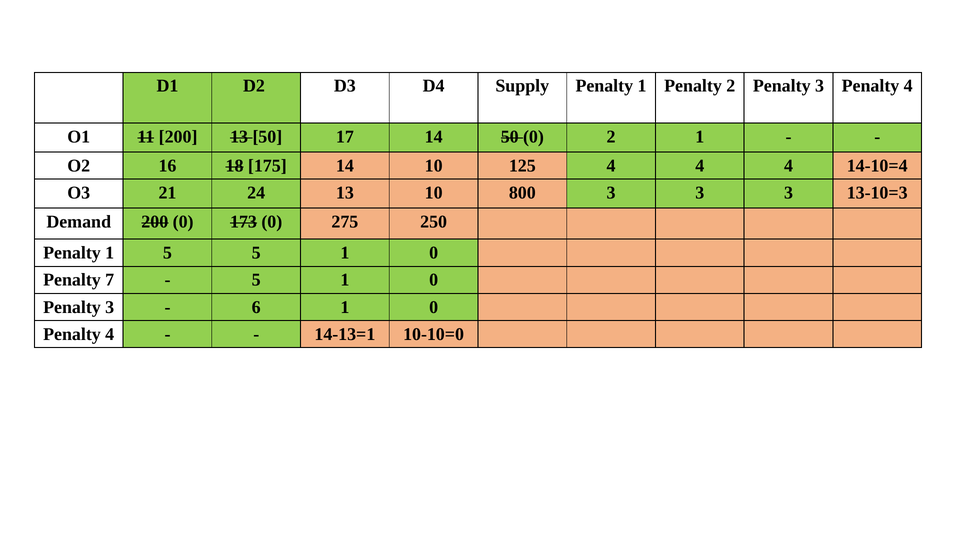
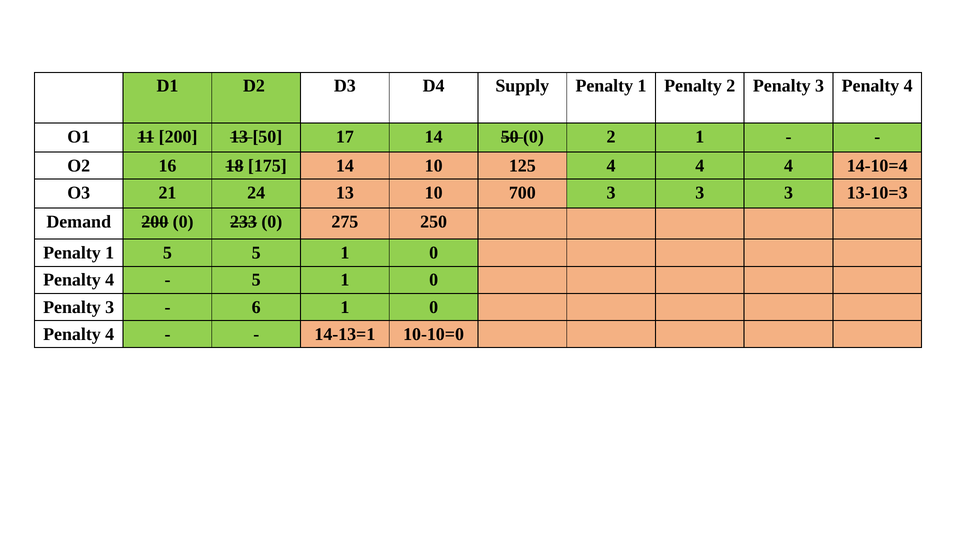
800: 800 -> 700
173: 173 -> 233
7 at (110, 280): 7 -> 4
